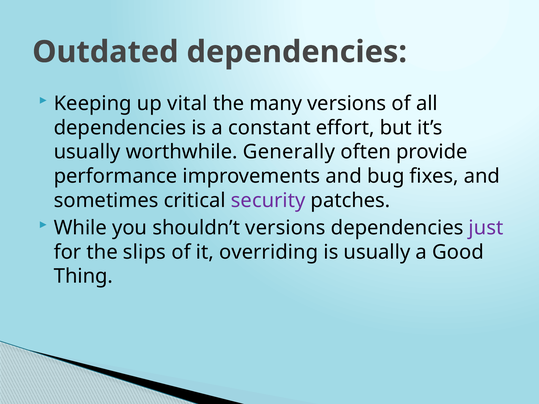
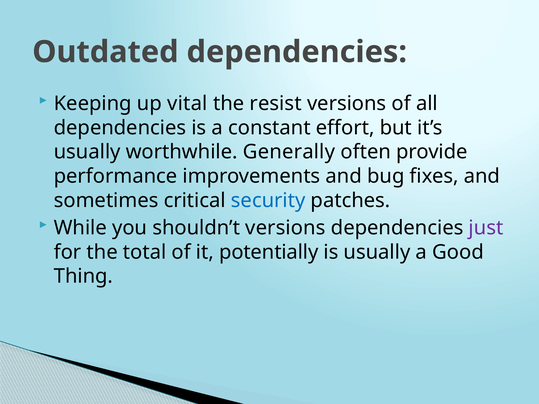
many: many -> resist
security colour: purple -> blue
slips: slips -> total
overriding: overriding -> potentially
